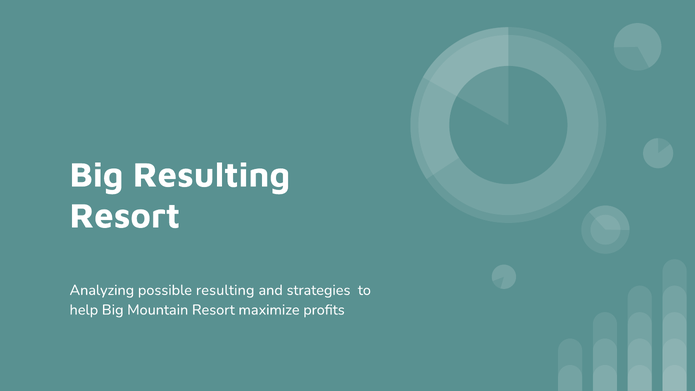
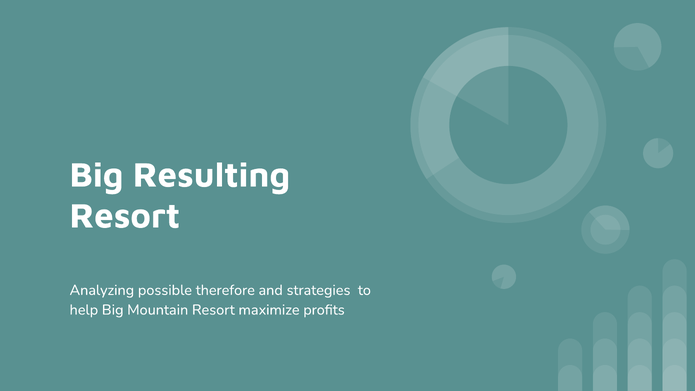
possible resulting: resulting -> therefore
